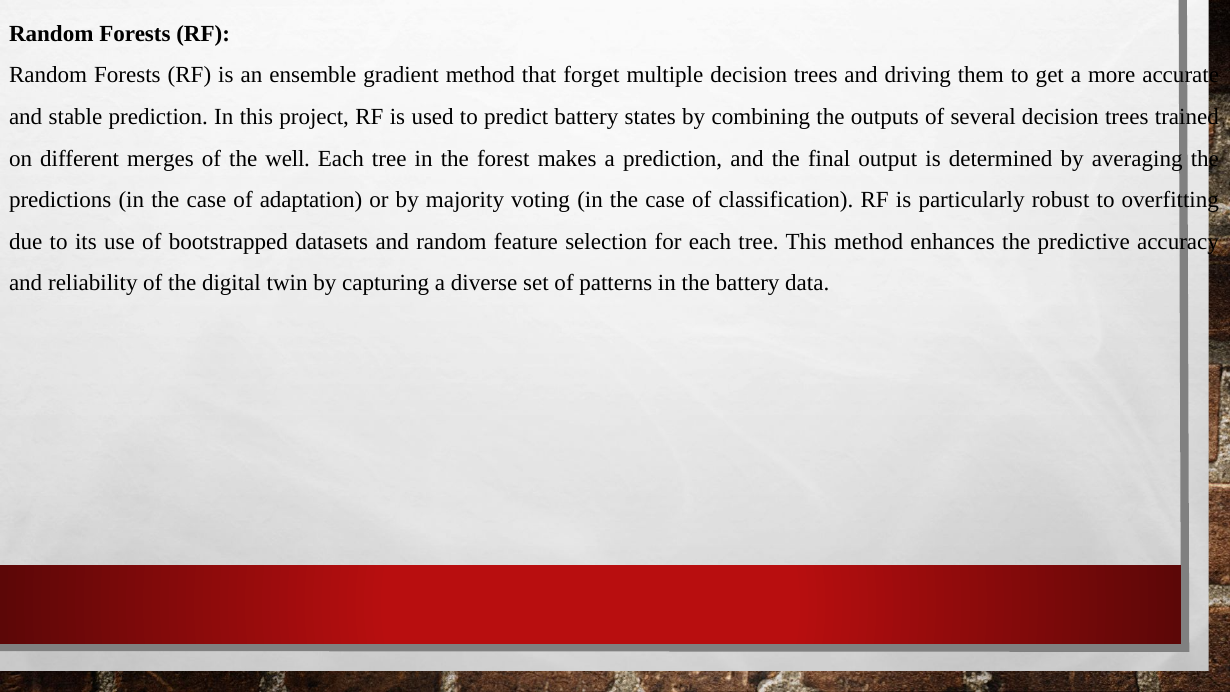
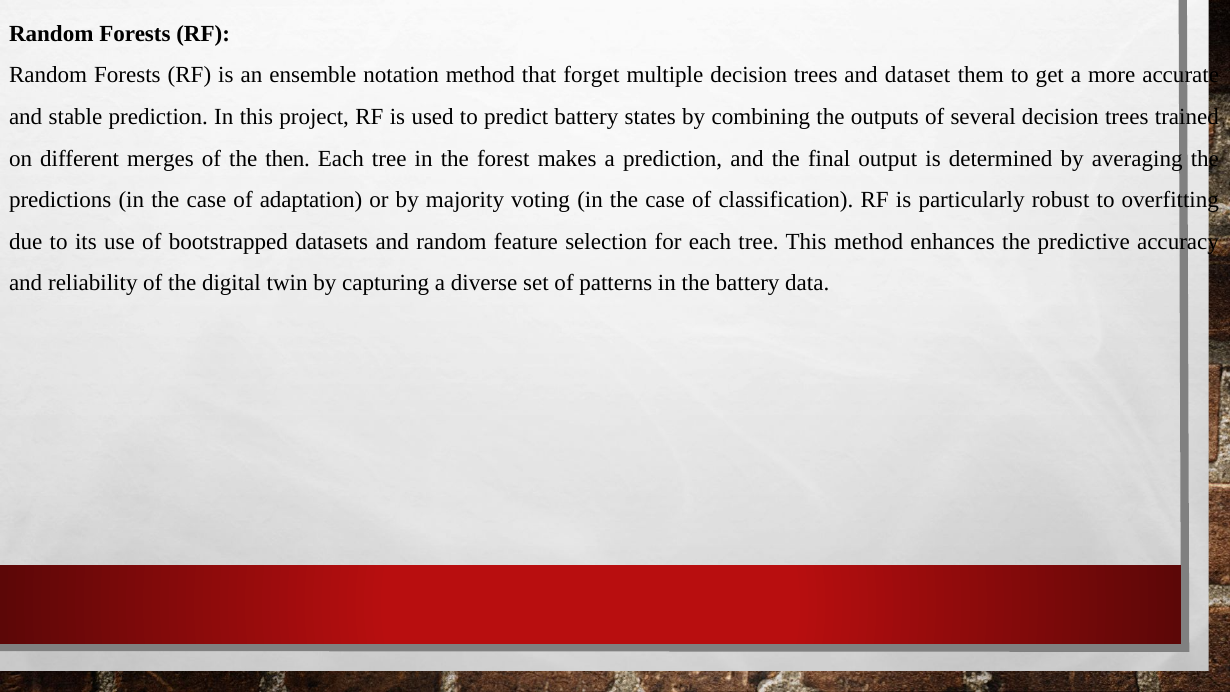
gradient: gradient -> notation
driving: driving -> dataset
well: well -> then
